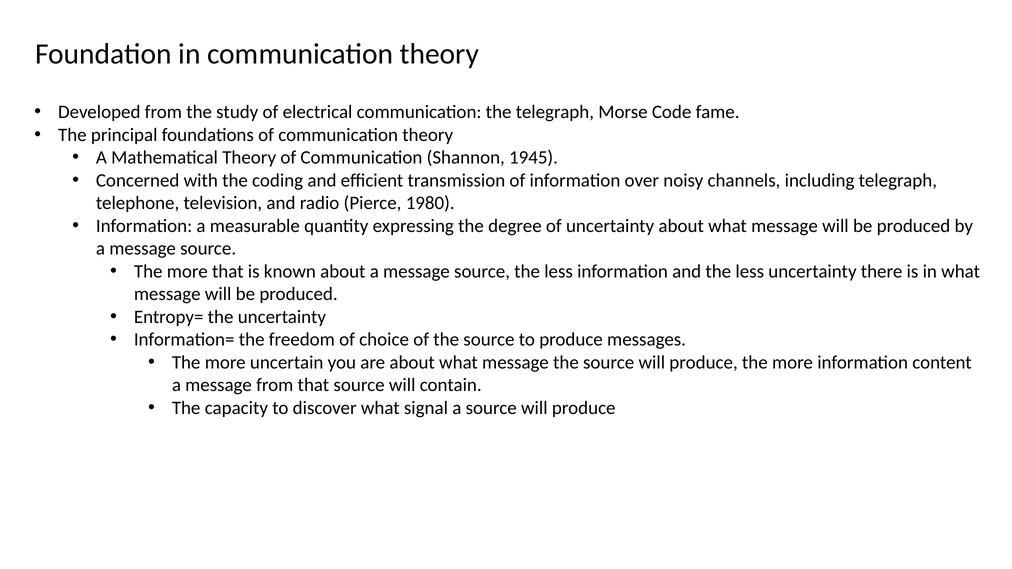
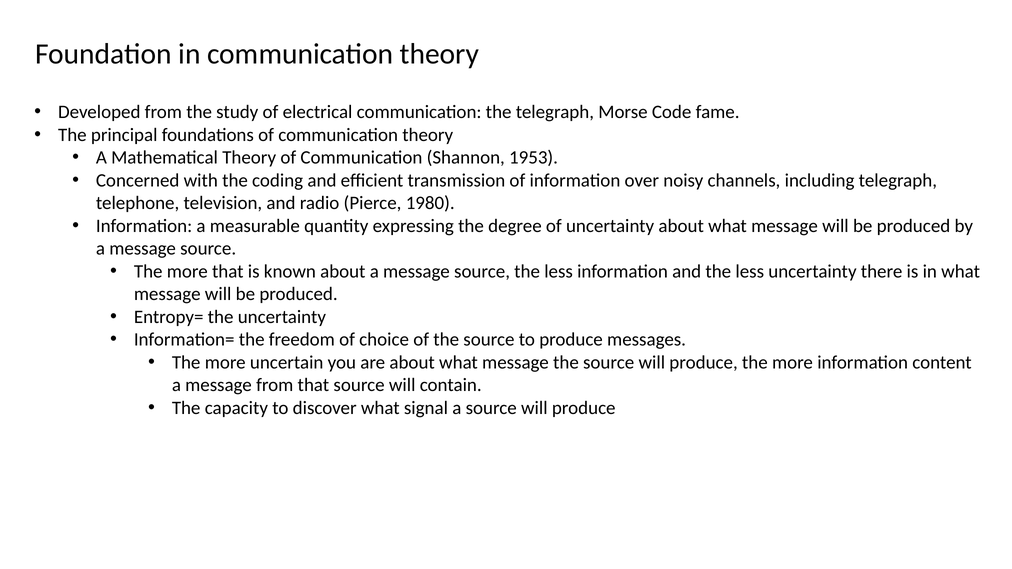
1945: 1945 -> 1953
